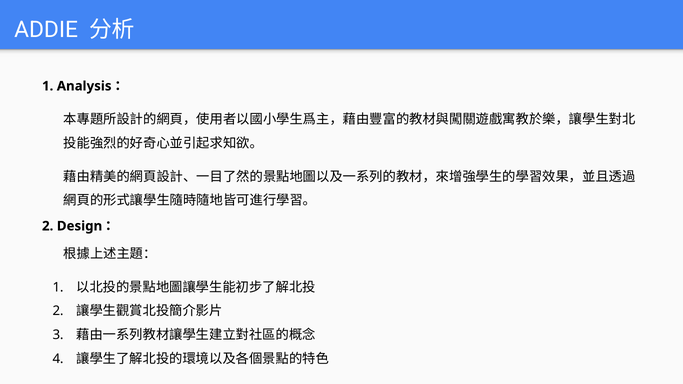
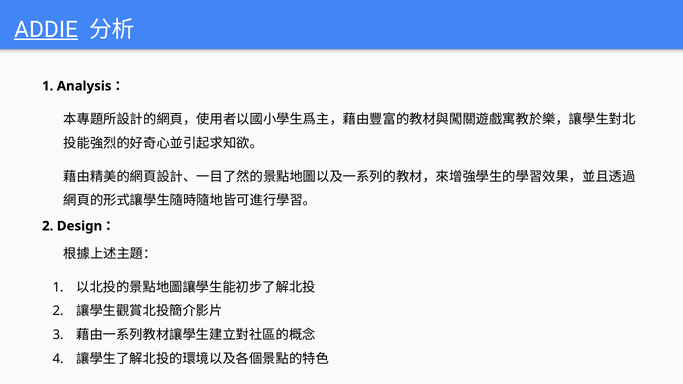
ADDIE underline: none -> present
